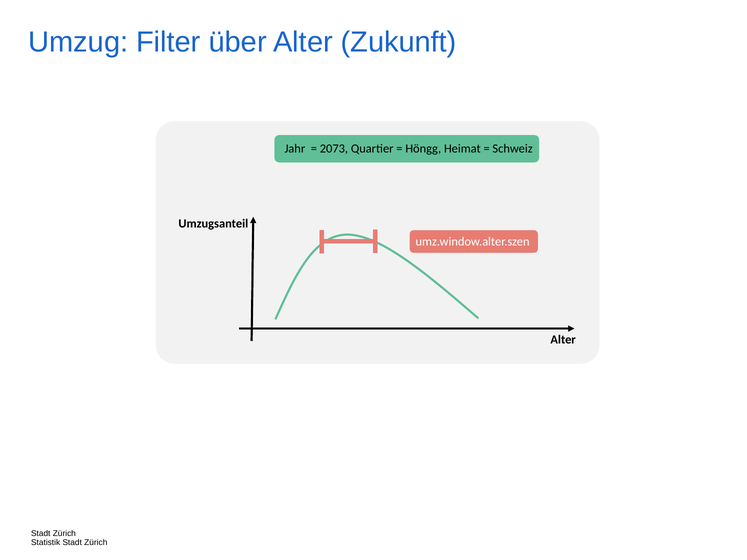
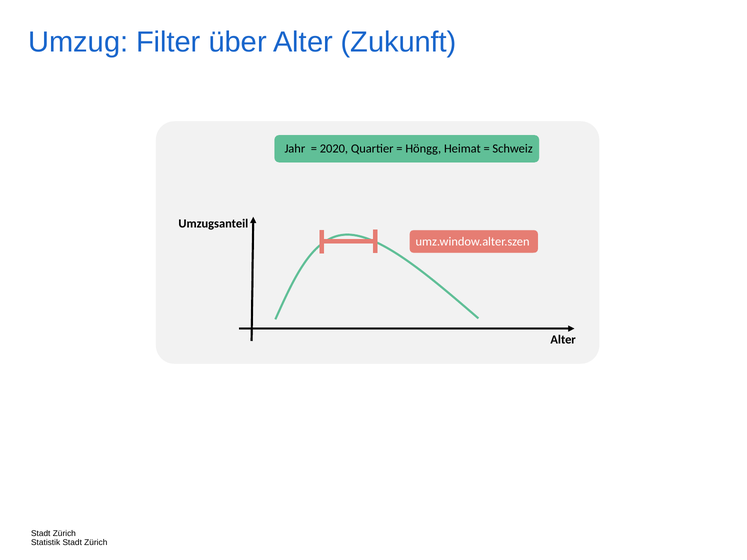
2073: 2073 -> 2020
